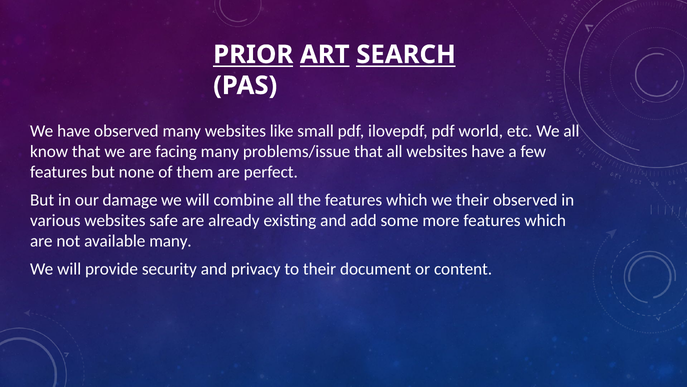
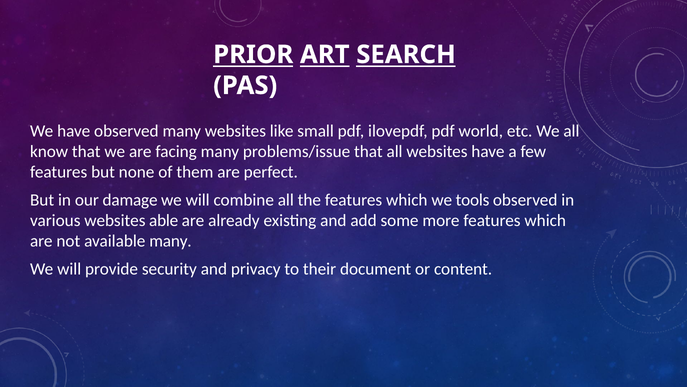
we their: their -> tools
safe: safe -> able
